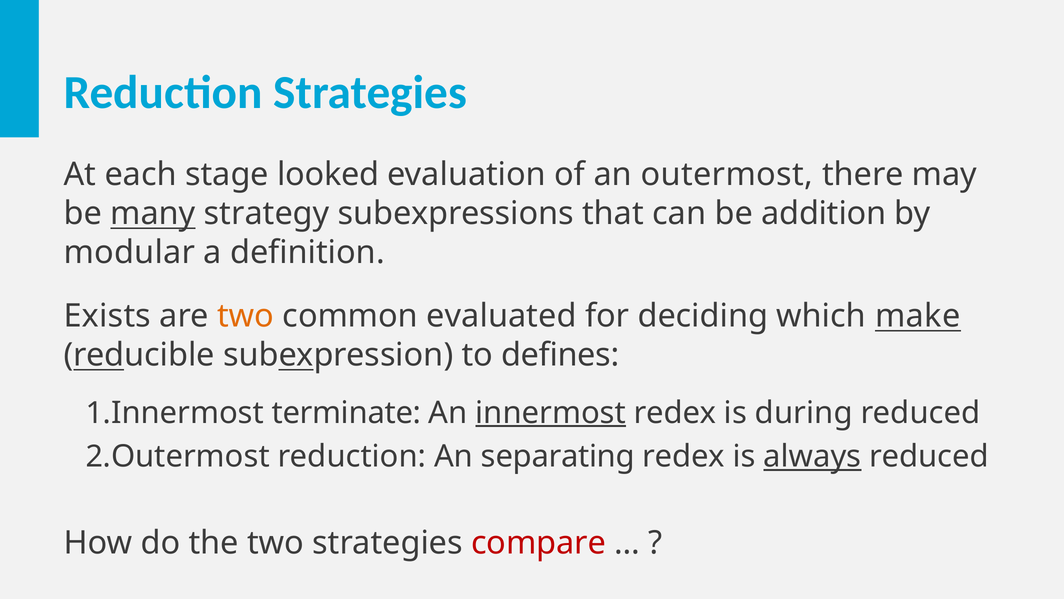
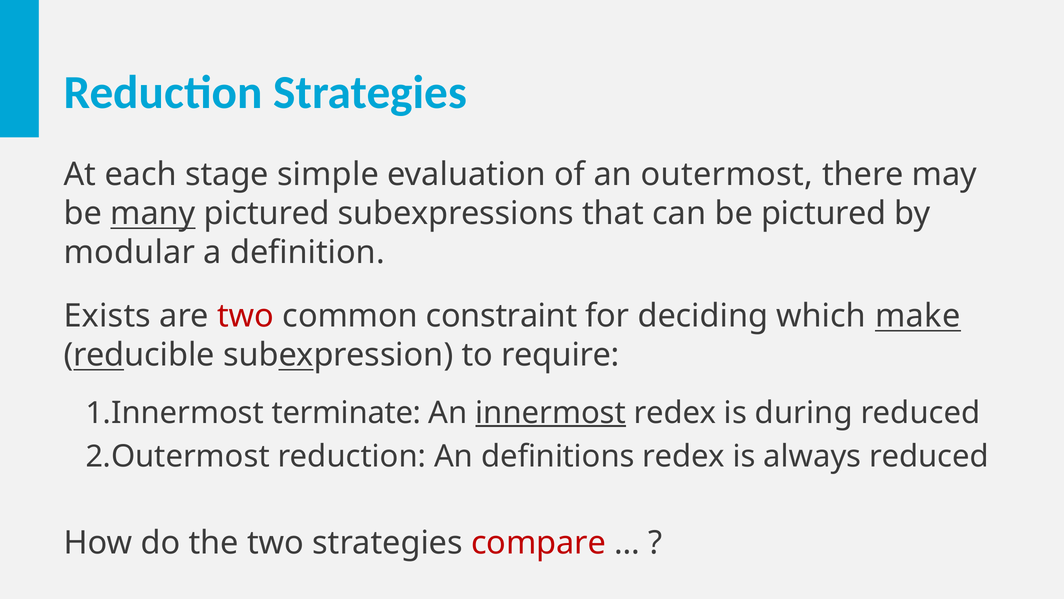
looked: looked -> simple
many strategy: strategy -> pictured
be addition: addition -> pictured
two at (246, 316) colour: orange -> red
evaluated: evaluated -> constraint
defines: defines -> require
separating: separating -> definitions
always underline: present -> none
